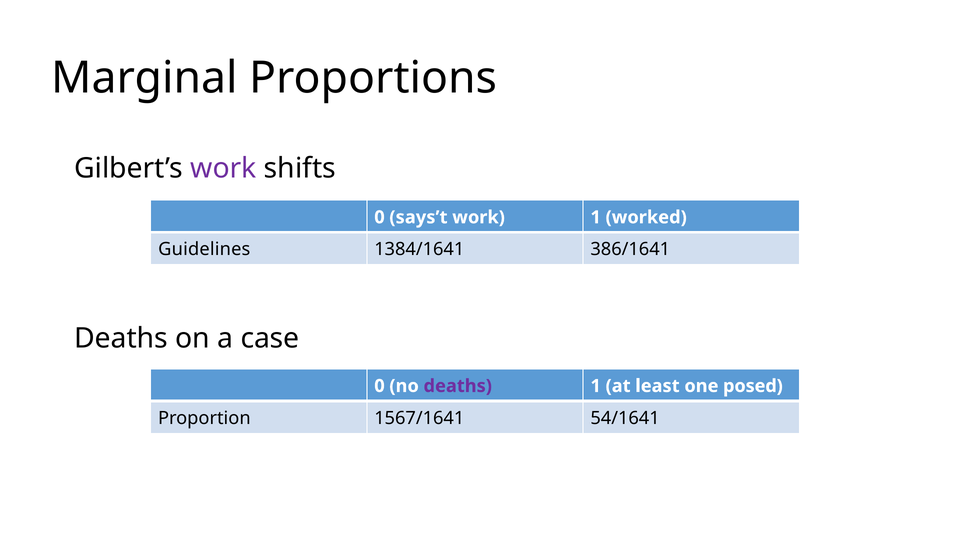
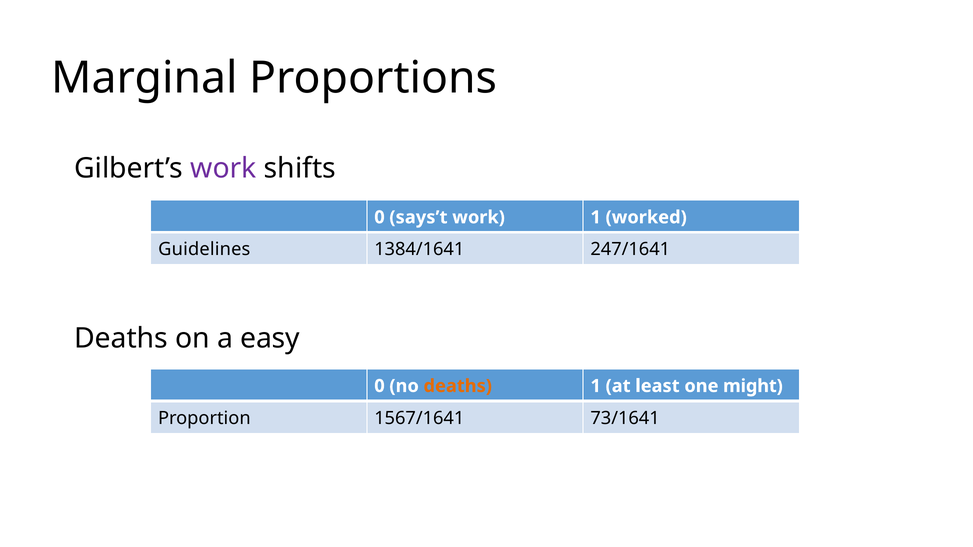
386/1641: 386/1641 -> 247/1641
case: case -> easy
deaths at (458, 386) colour: purple -> orange
posed: posed -> might
54/1641: 54/1641 -> 73/1641
